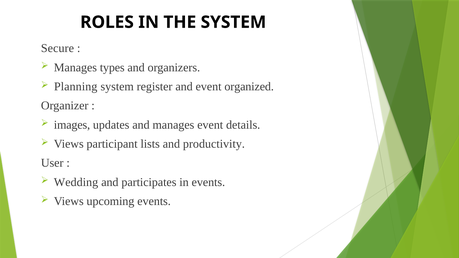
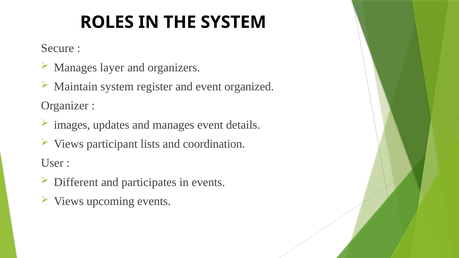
types: types -> layer
Planning: Planning -> Maintain
productivity: productivity -> coordination
Wedding: Wedding -> Different
